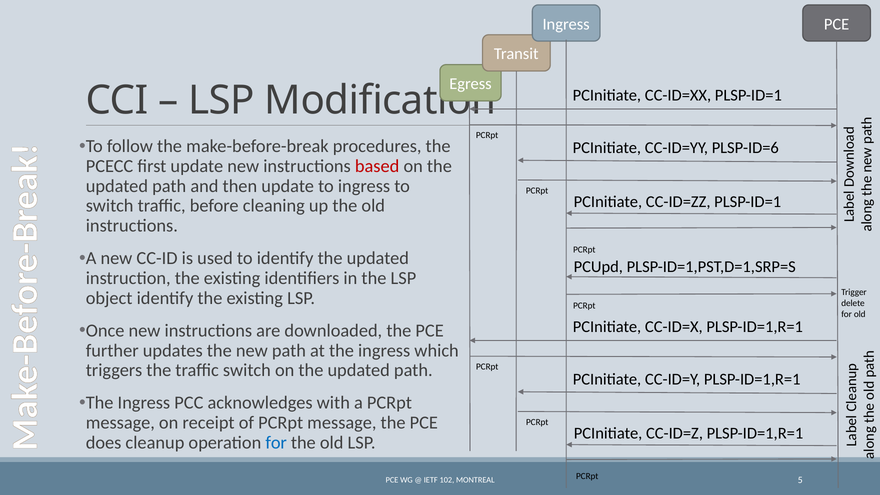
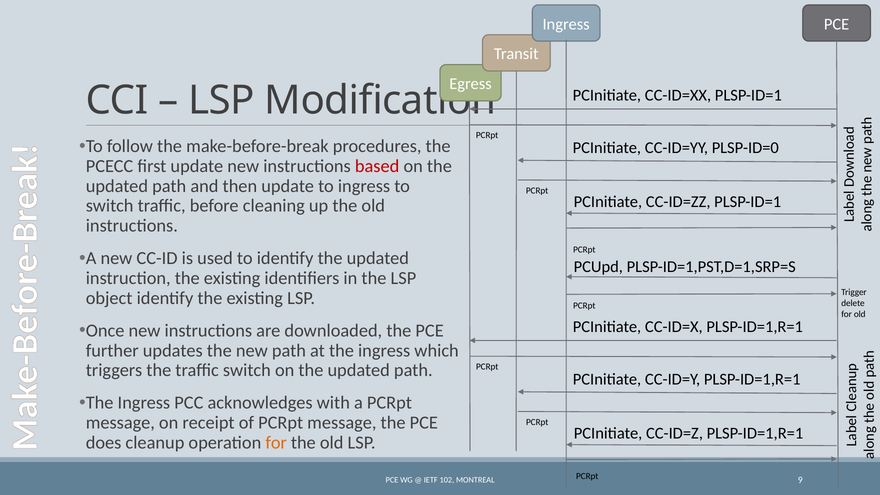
PLSP-ID=6: PLSP-ID=6 -> PLSP-ID=0
for at (276, 443) colour: blue -> orange
5: 5 -> 9
